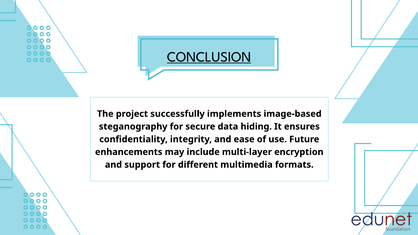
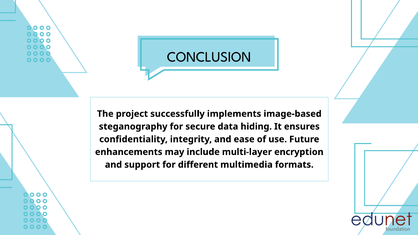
CONCLUSION underline: present -> none
